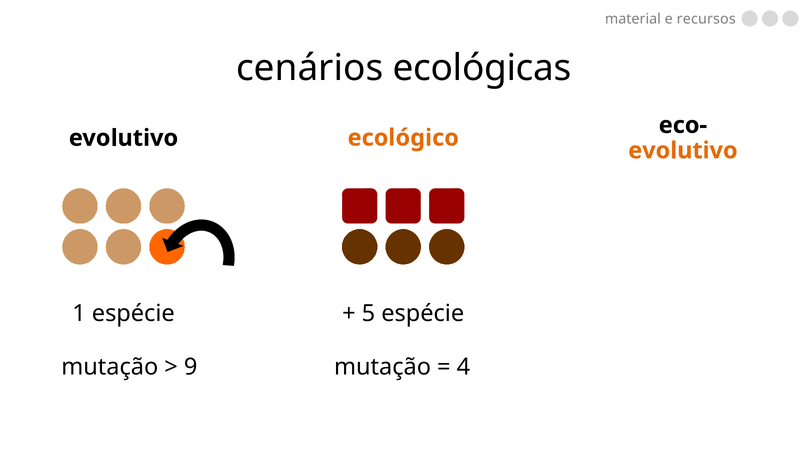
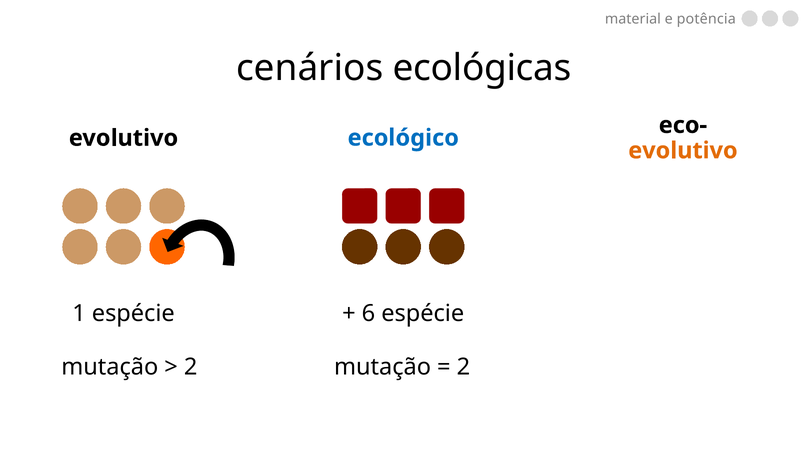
recursos: recursos -> potência
ecológico colour: orange -> blue
5: 5 -> 6
9 at (191, 368): 9 -> 2
4 at (463, 368): 4 -> 2
